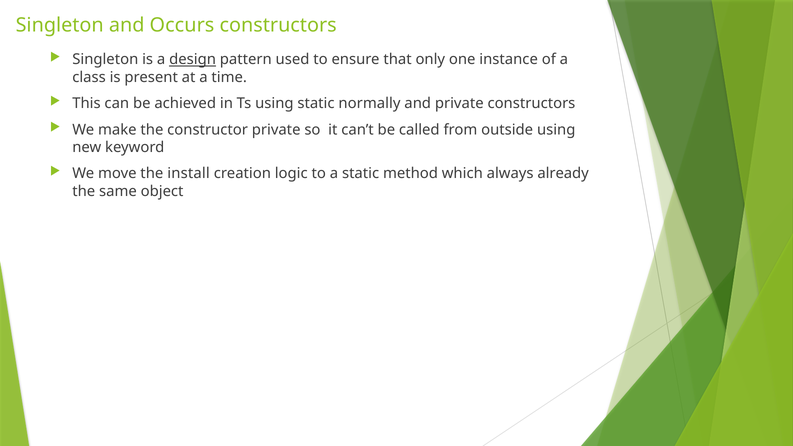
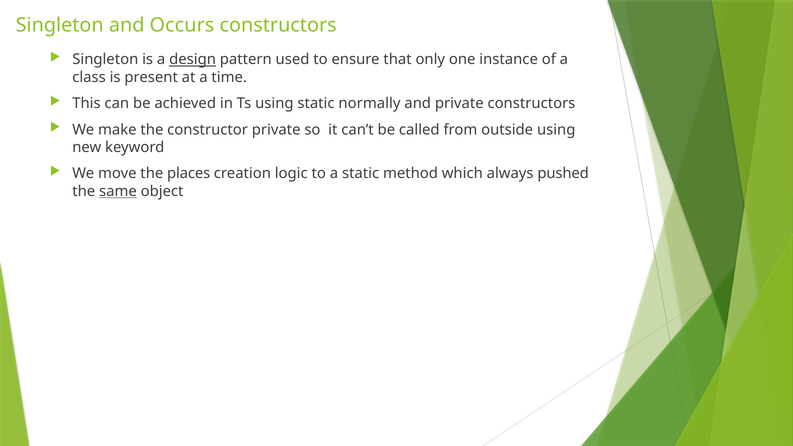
install: install -> places
already: already -> pushed
same underline: none -> present
